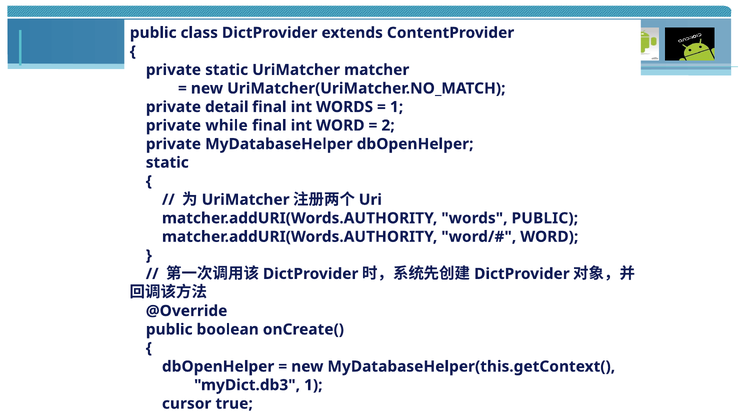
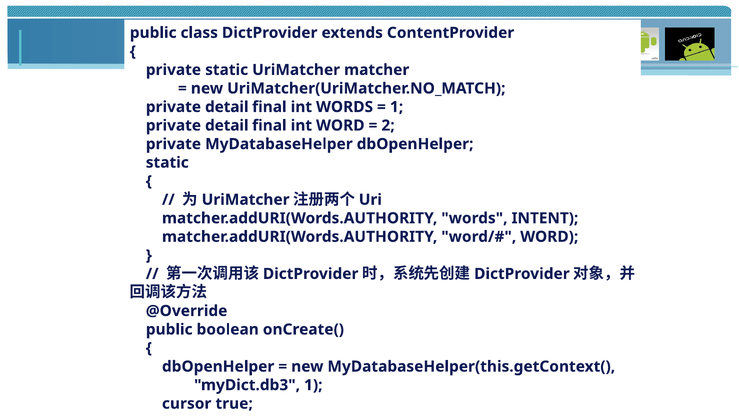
while at (227, 125): while -> detail
words PUBLIC: PUBLIC -> INTENT
